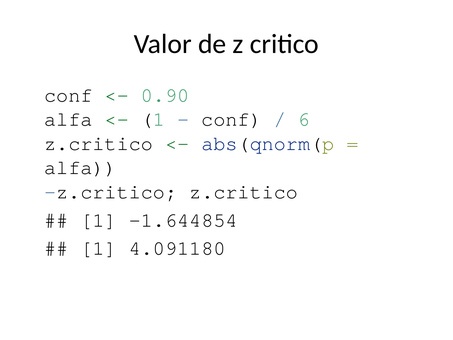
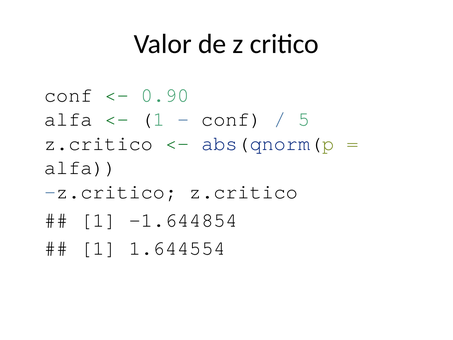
6: 6 -> 5
4.091180: 4.091180 -> 1.644554
